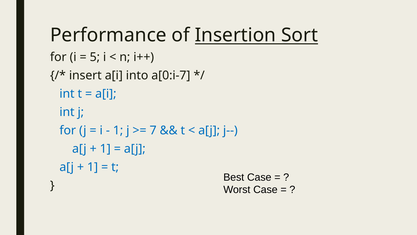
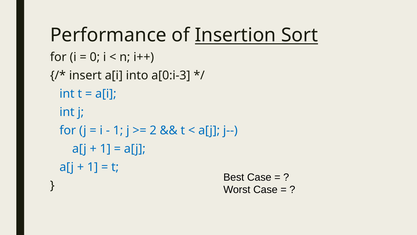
5: 5 -> 0
a[0:i-7: a[0:i-7 -> a[0:i-3
7: 7 -> 2
